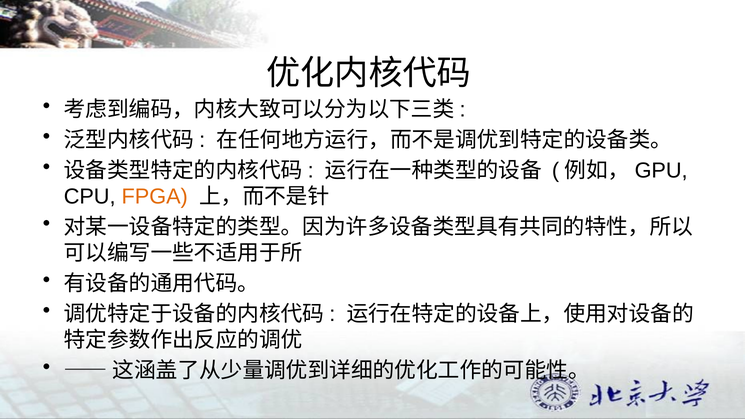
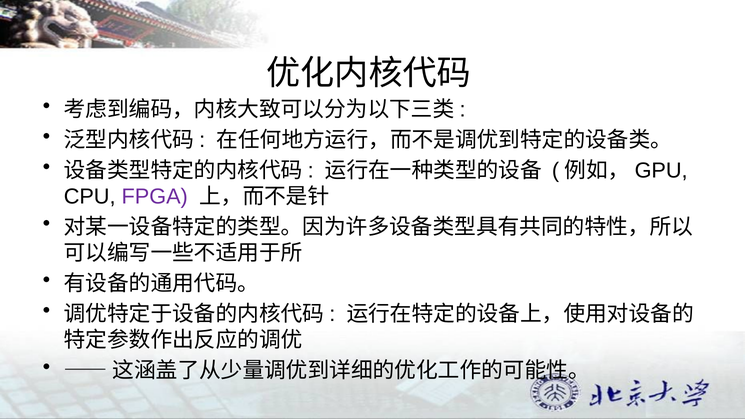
FPGA colour: orange -> purple
